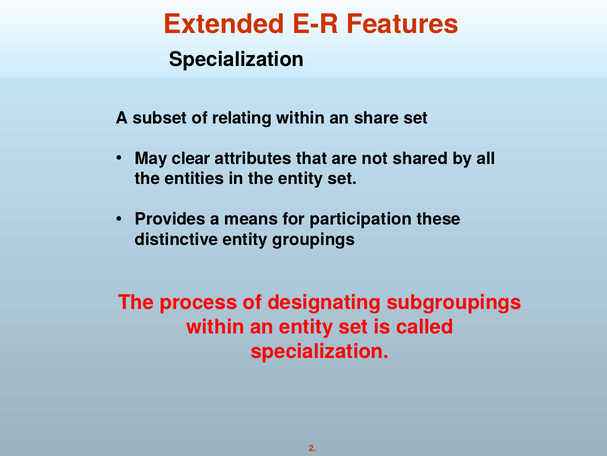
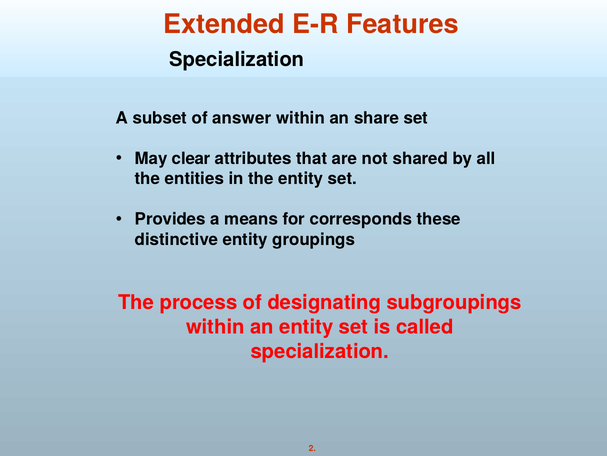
relating: relating -> answer
participation: participation -> corresponds
